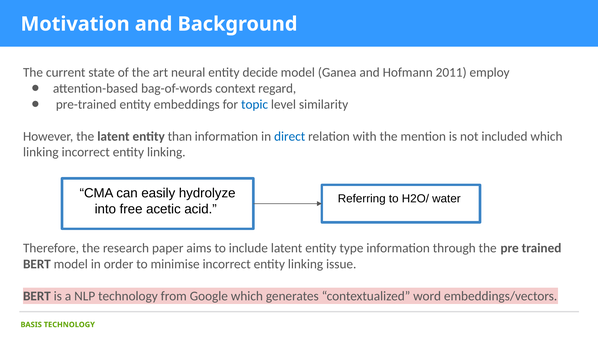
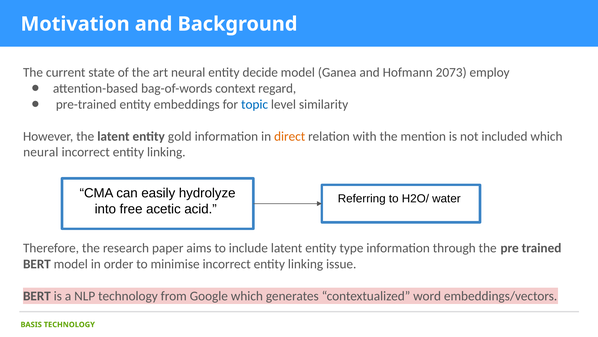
2011: 2011 -> 2073
than: than -> gold
direct colour: blue -> orange
linking at (41, 152): linking -> neural
